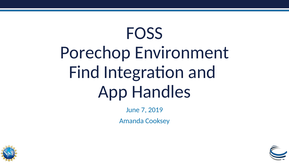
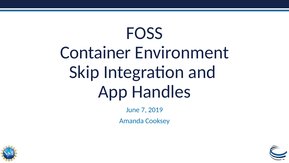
Porechop: Porechop -> Container
Find: Find -> Skip
